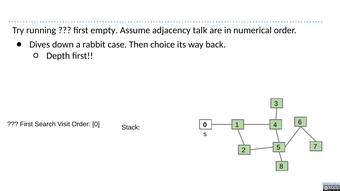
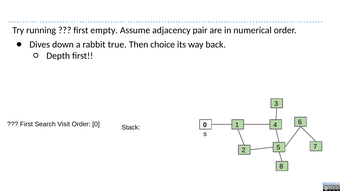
talk: talk -> pair
case: case -> true
